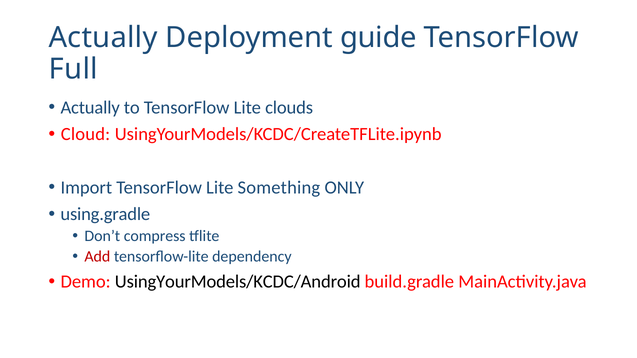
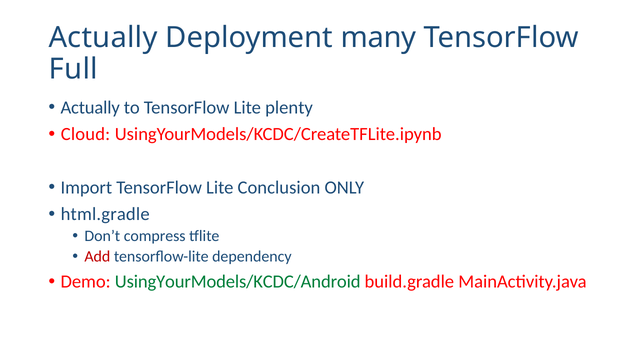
guide: guide -> many
clouds: clouds -> plenty
Something: Something -> Conclusion
using.gradle: using.gradle -> html.gradle
UsingYourModels/KCDC/Android colour: black -> green
